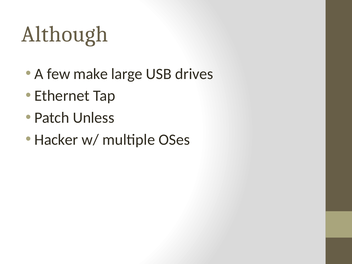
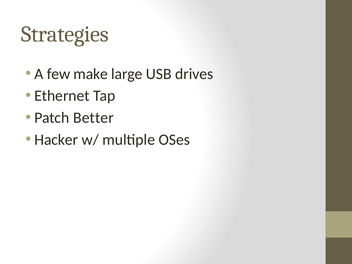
Although: Although -> Strategies
Unless: Unless -> Better
